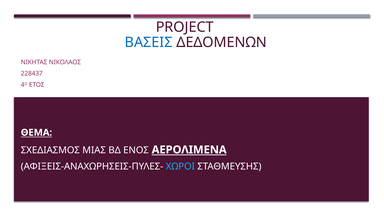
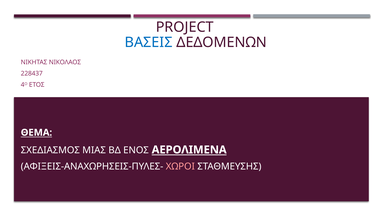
ΧΩΡΟΙ colour: light blue -> pink
